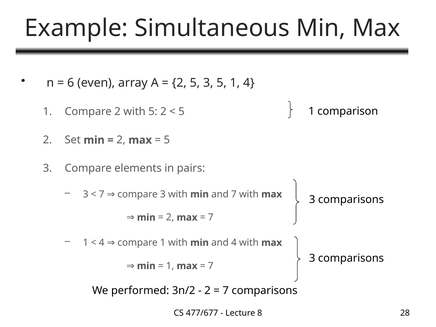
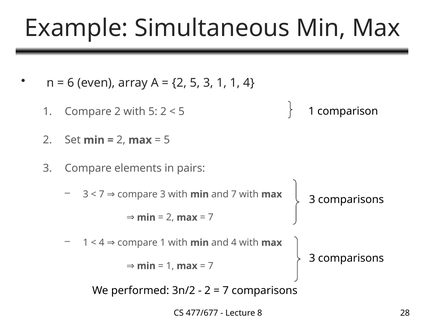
3 5: 5 -> 1
